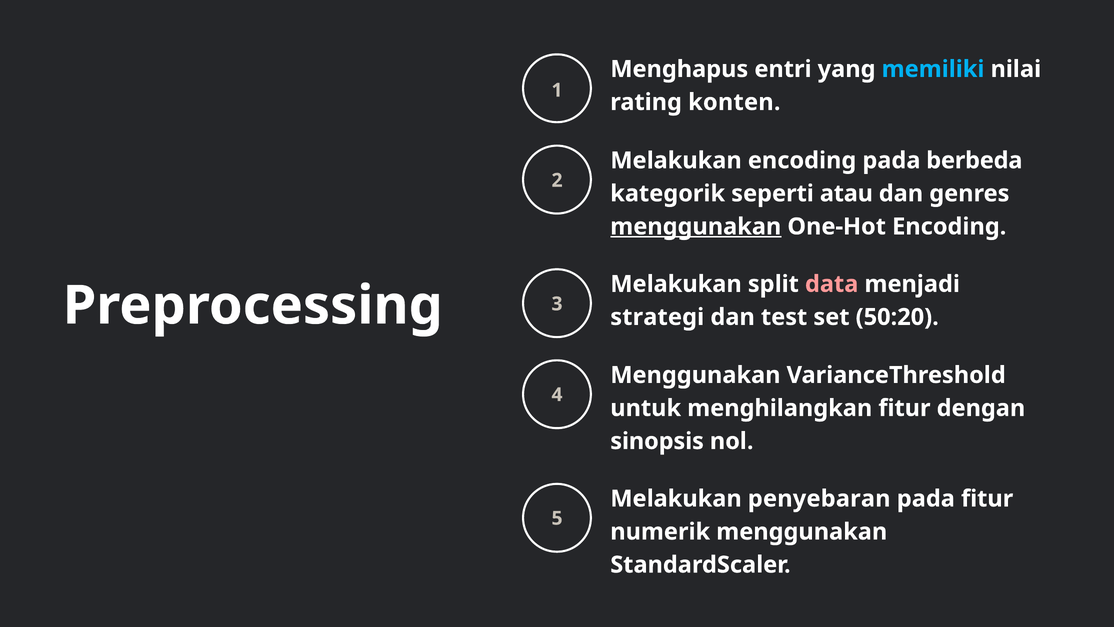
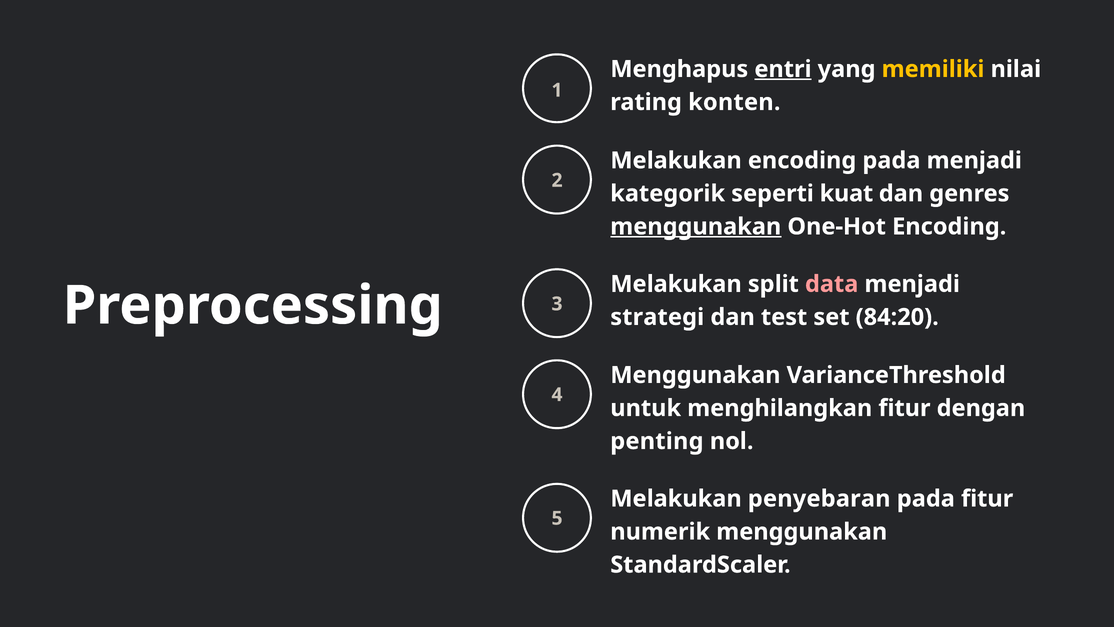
entri underline: none -> present
memiliki colour: light blue -> yellow
pada berbeda: berbeda -> menjadi
atau: atau -> kuat
50:20: 50:20 -> 84:20
sinopsis: sinopsis -> penting
